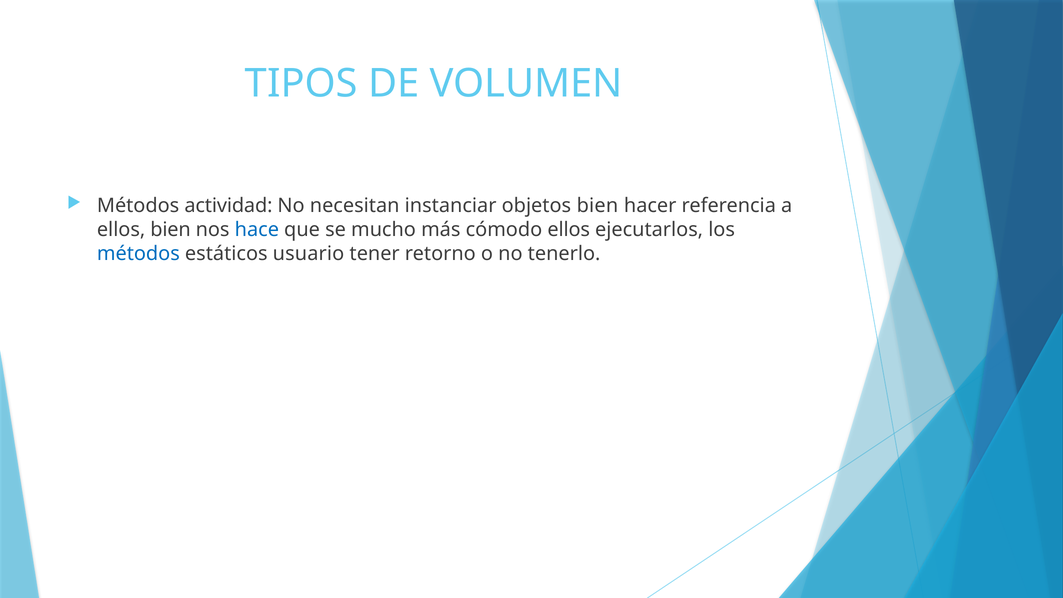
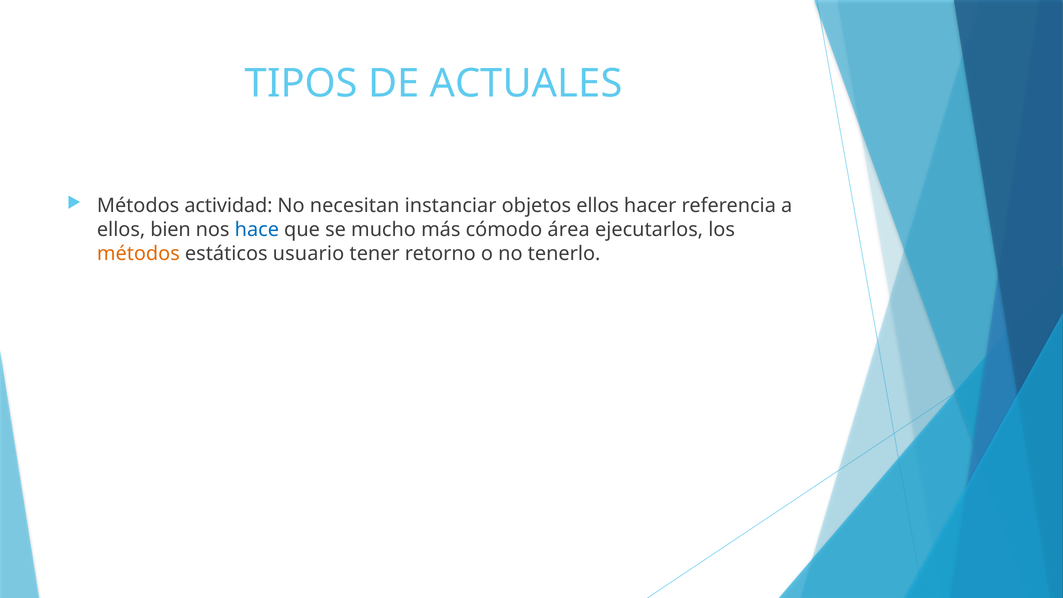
VOLUMEN: VOLUMEN -> ACTUALES
objetos bien: bien -> ellos
cómodo ellos: ellos -> área
métodos at (138, 254) colour: blue -> orange
